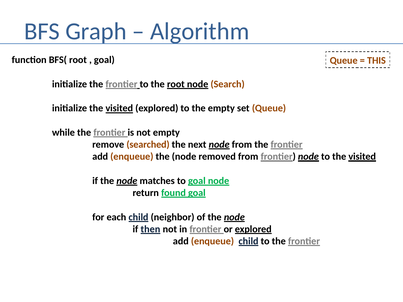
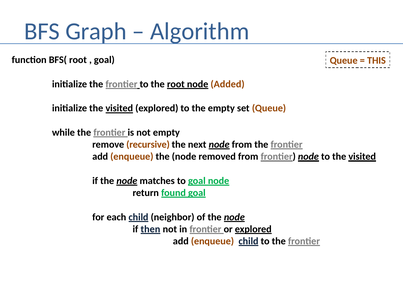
Search: Search -> Added
searched: searched -> recursive
